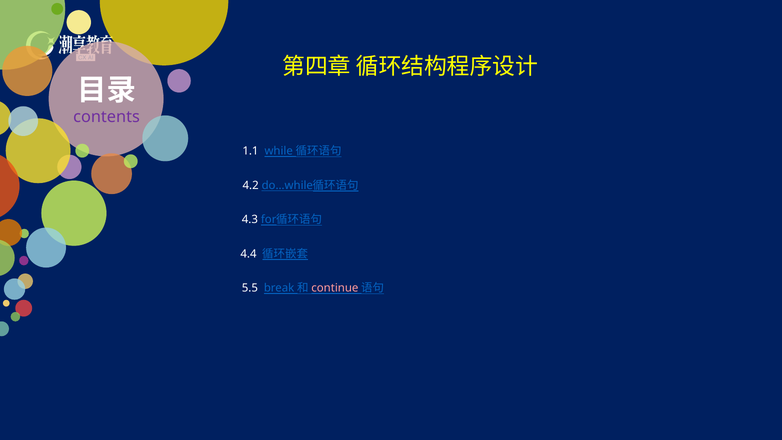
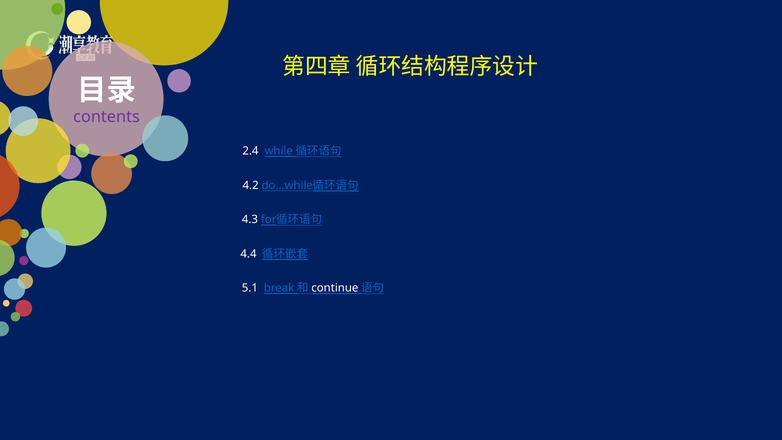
1.1: 1.1 -> 2.4
5.5: 5.5 -> 5.1
continue colour: pink -> white
